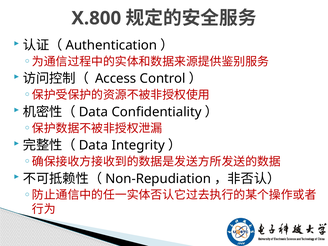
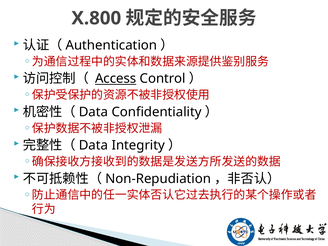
Access underline: none -> present
